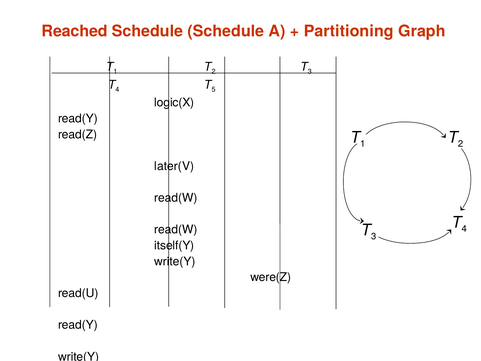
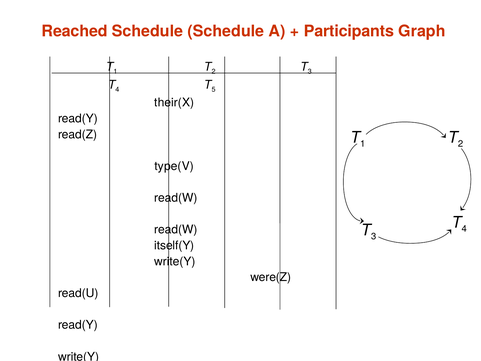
Partitioning: Partitioning -> Participants
logic(X: logic(X -> their(X
later(V: later(V -> type(V
